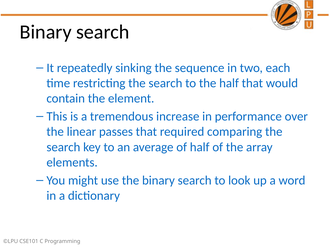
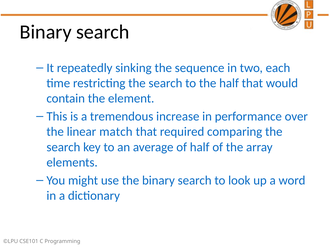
passes: passes -> match
